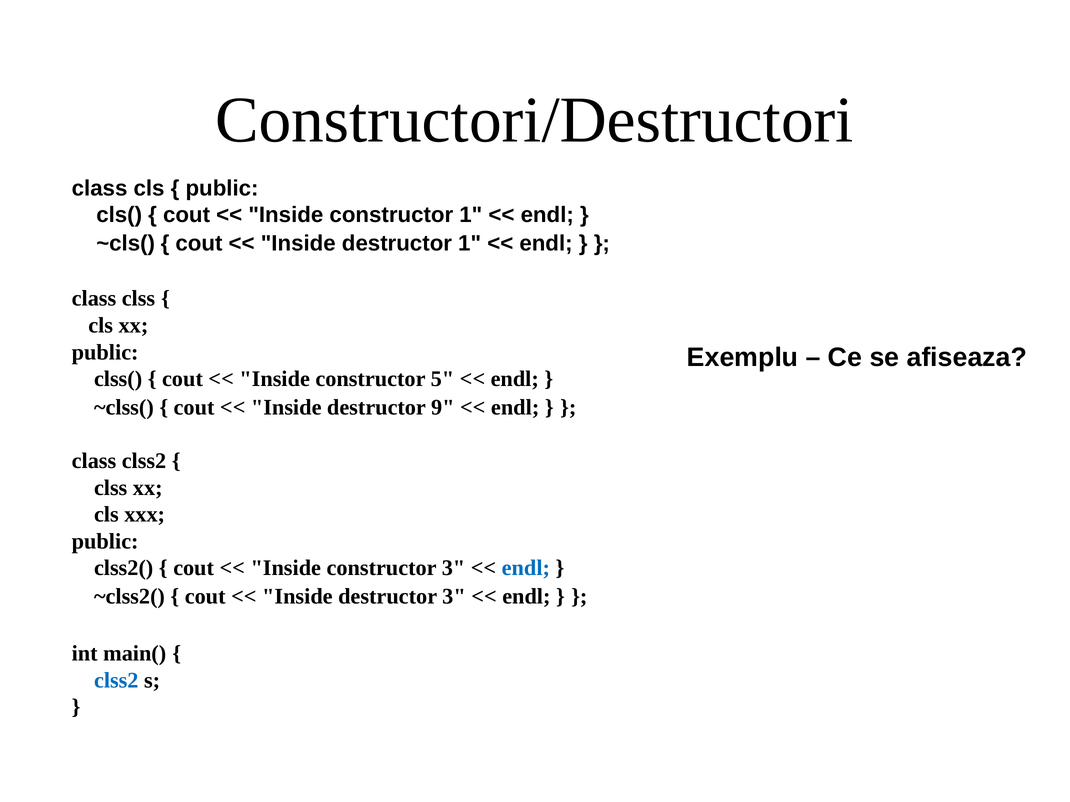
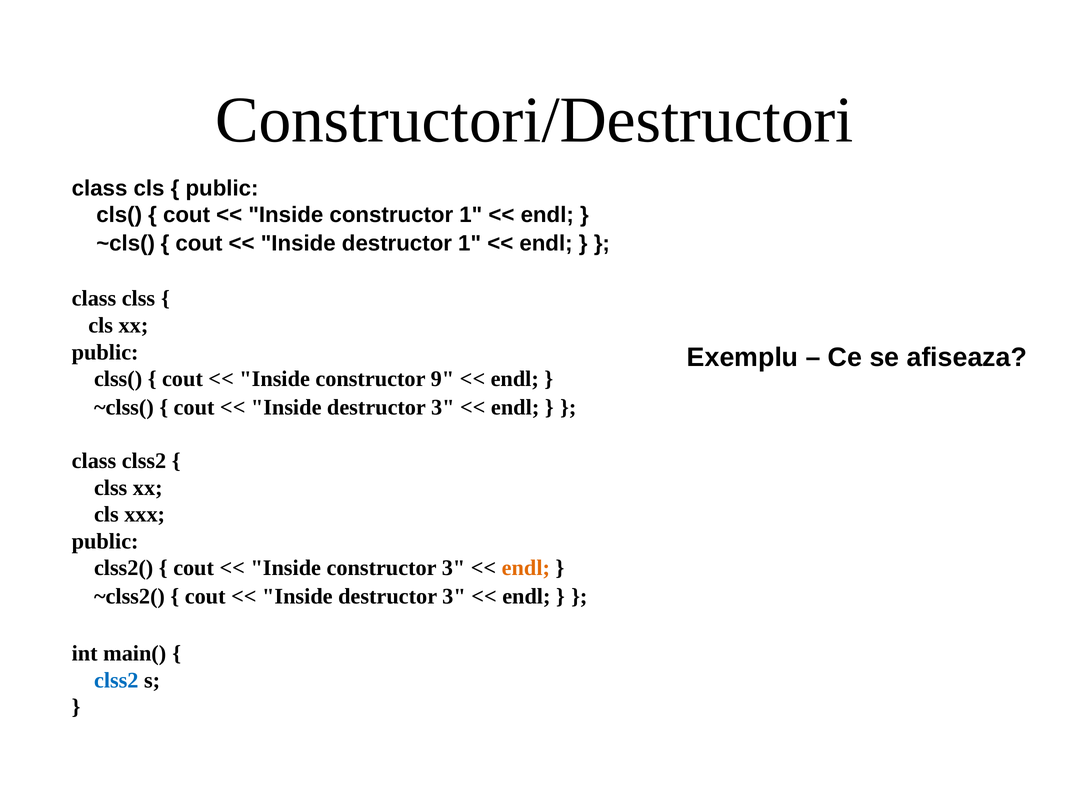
5: 5 -> 9
9 at (443, 408): 9 -> 3
endl at (526, 568) colour: blue -> orange
